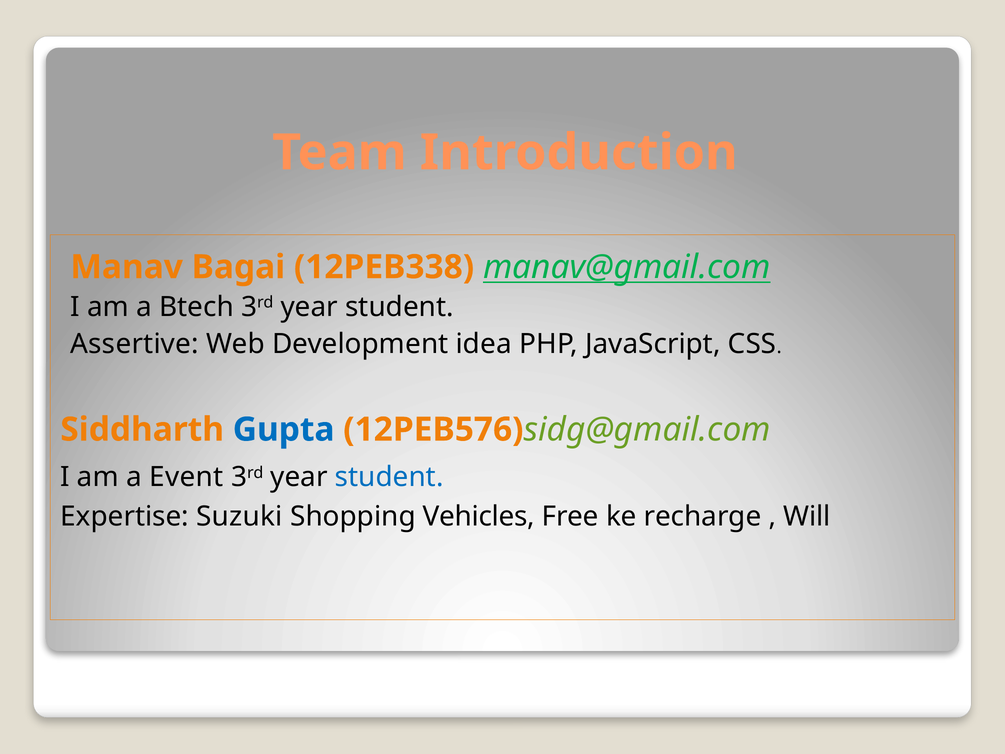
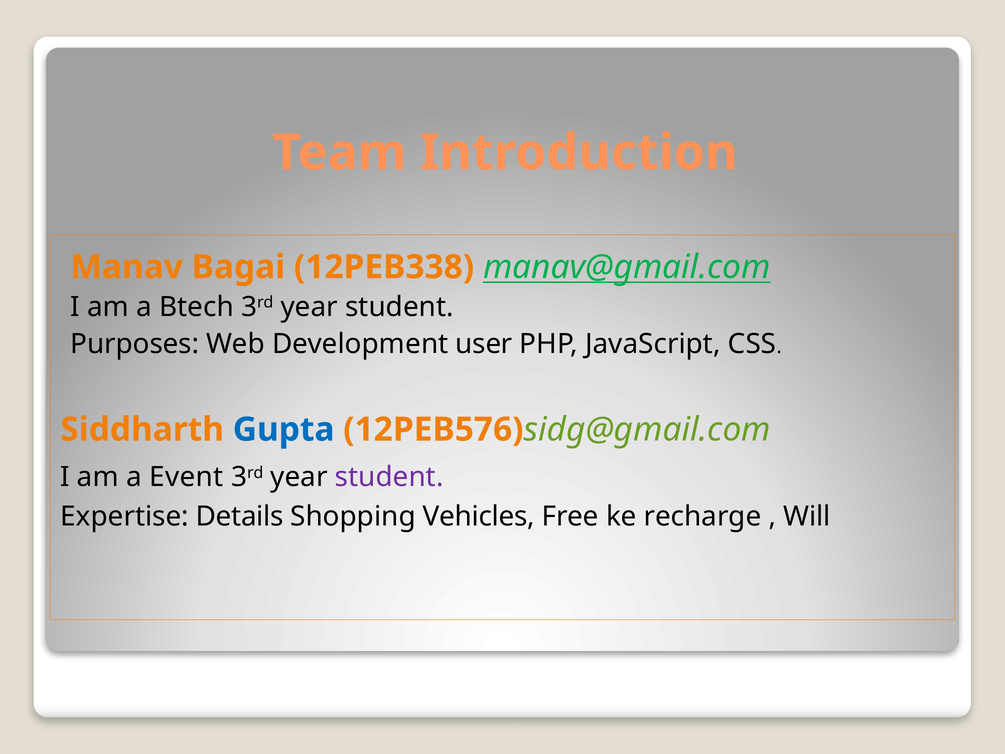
Assertive: Assertive -> Purposes
idea: idea -> user
student at (389, 477) colour: blue -> purple
Suzuki: Suzuki -> Details
